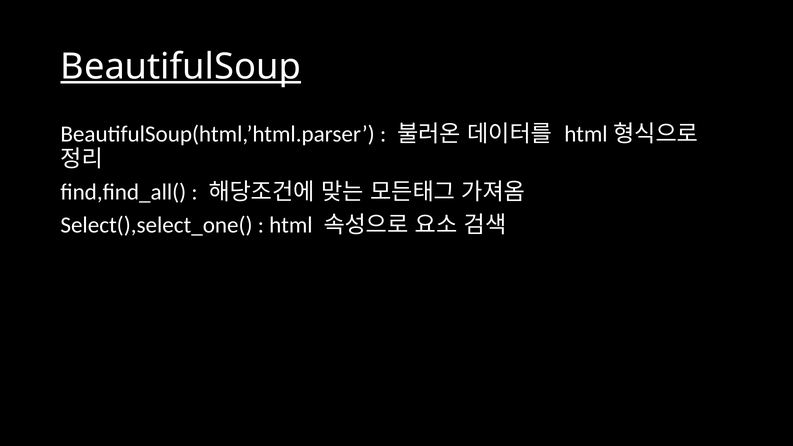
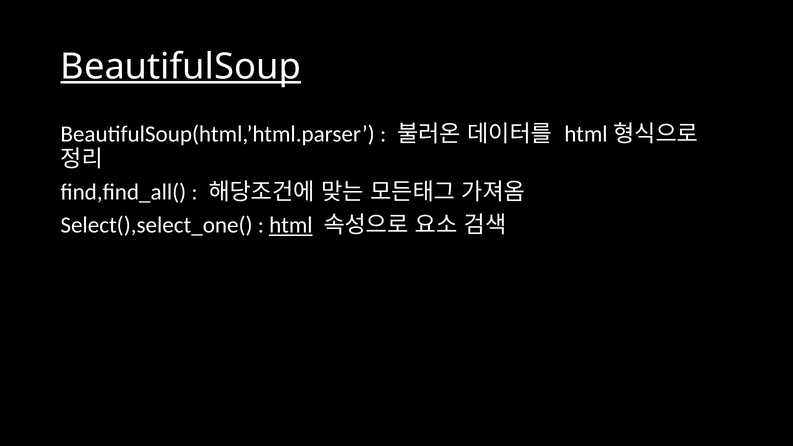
html underline: none -> present
